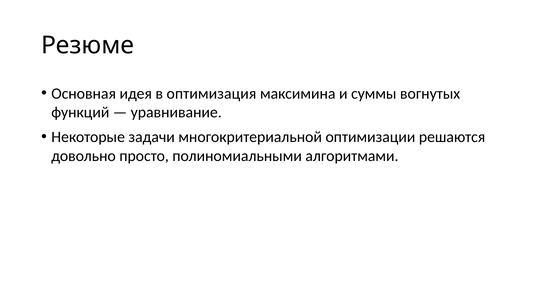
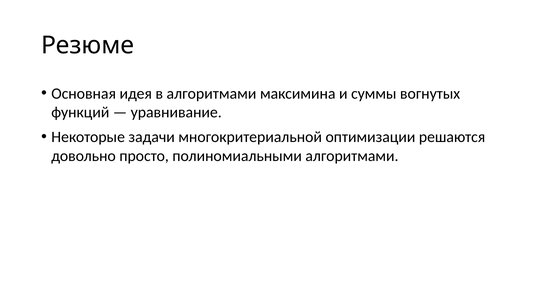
в оптимизация: оптимизация -> алгоритмами
